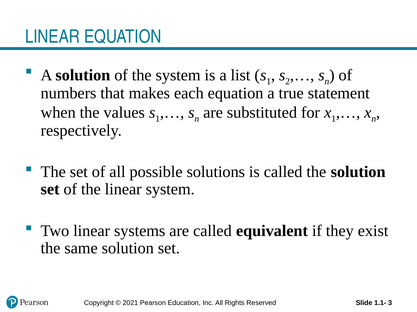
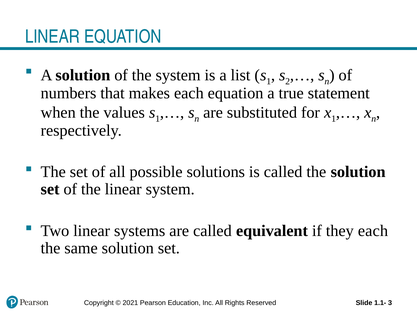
they exist: exist -> each
